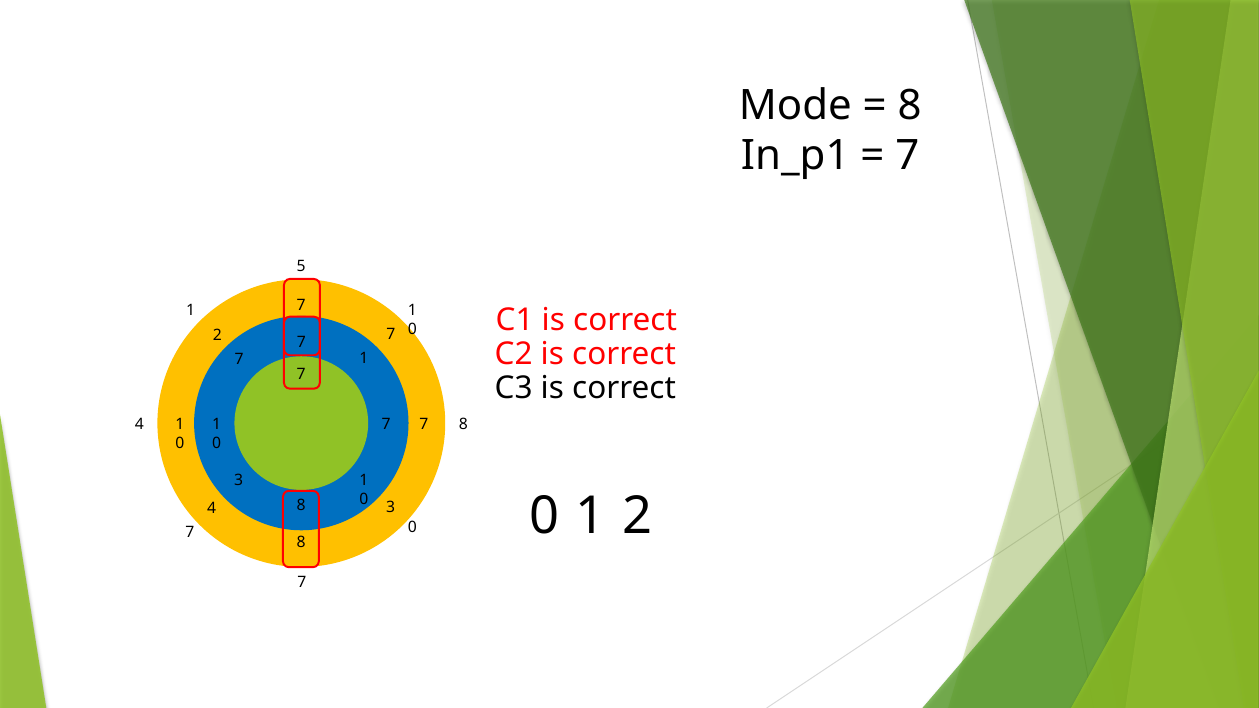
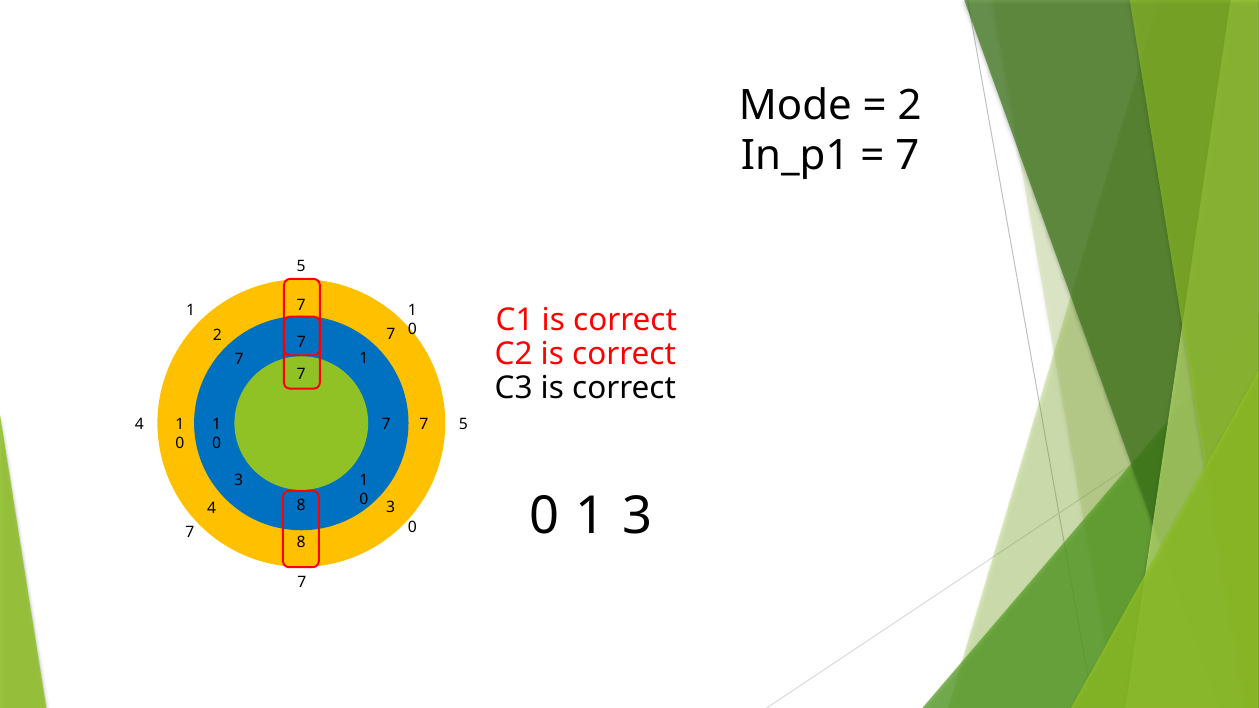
8 at (910, 105): 8 -> 2
4 8: 8 -> 5
1 2: 2 -> 3
